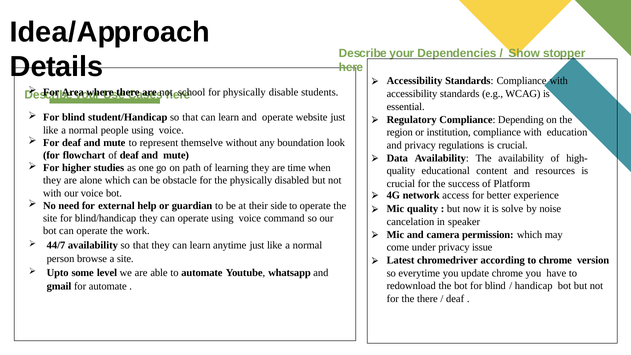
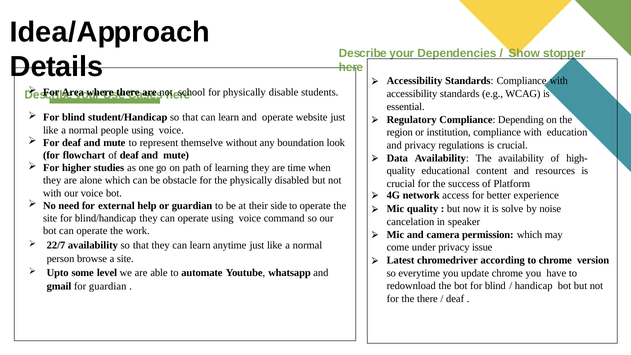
44/7: 44/7 -> 22/7
for automate: automate -> guardian
